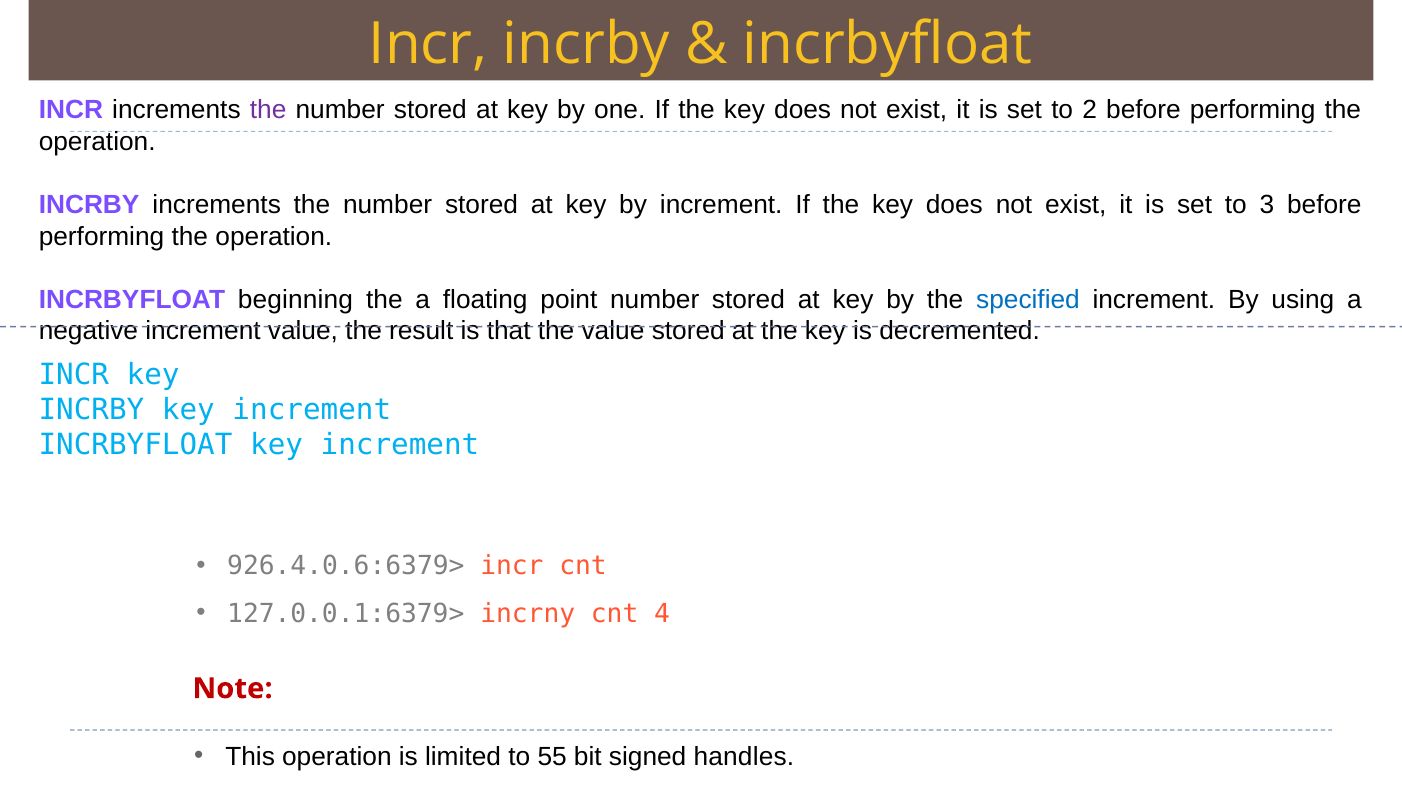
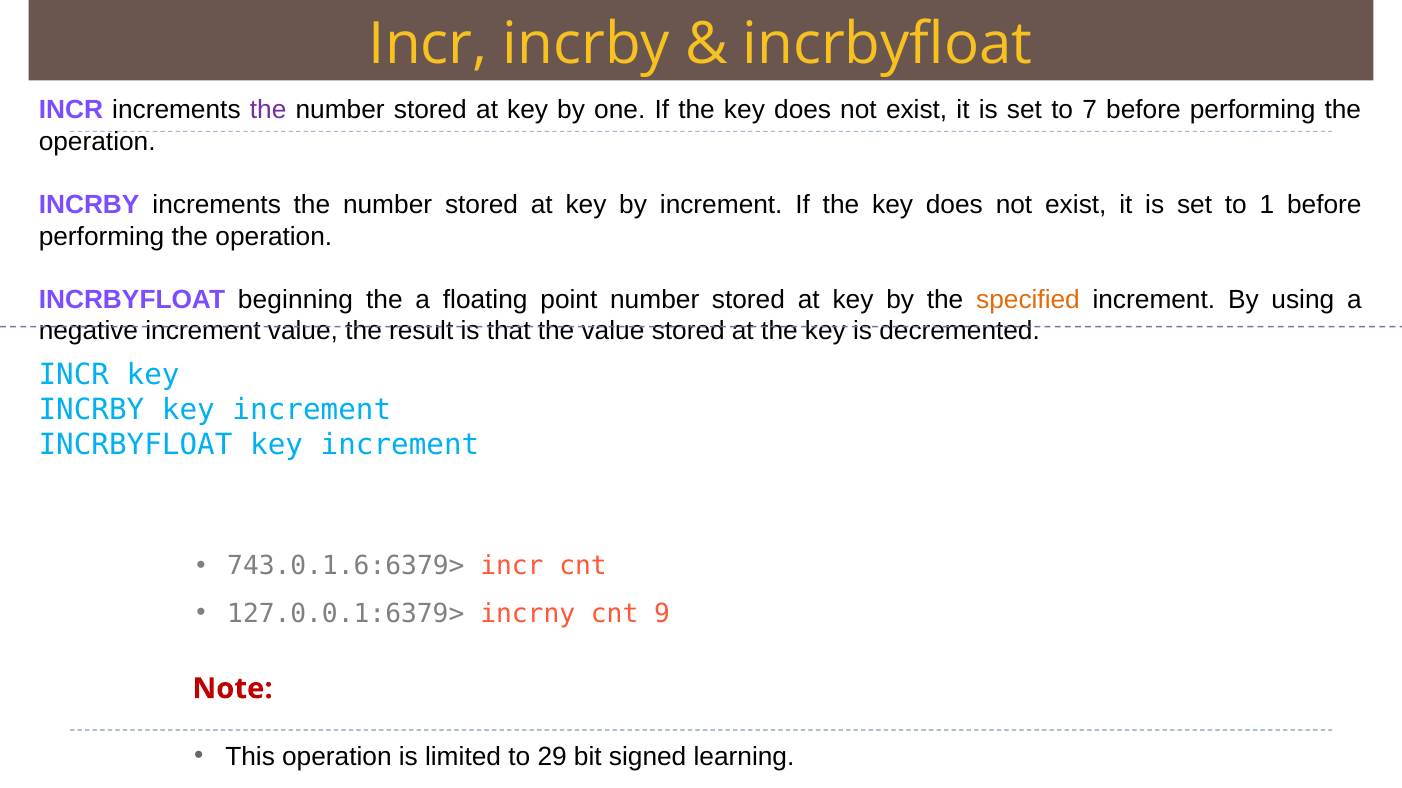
2: 2 -> 7
3: 3 -> 1
specified colour: blue -> orange
926.4.0.6:6379>: 926.4.0.6:6379> -> 743.0.1.6:6379>
4: 4 -> 9
55: 55 -> 29
handles: handles -> learning
